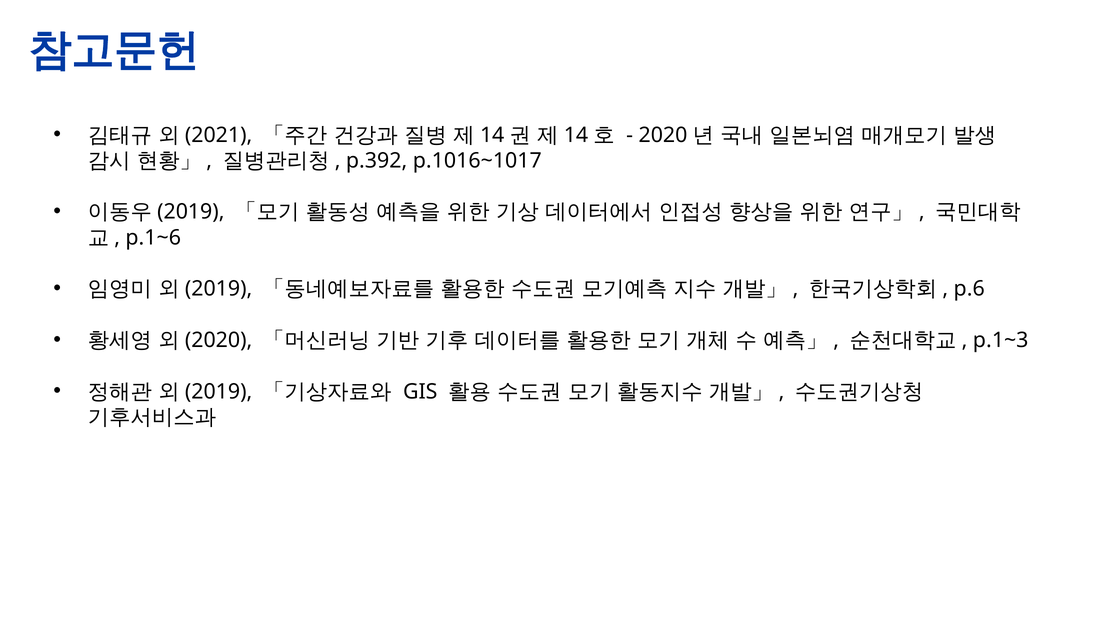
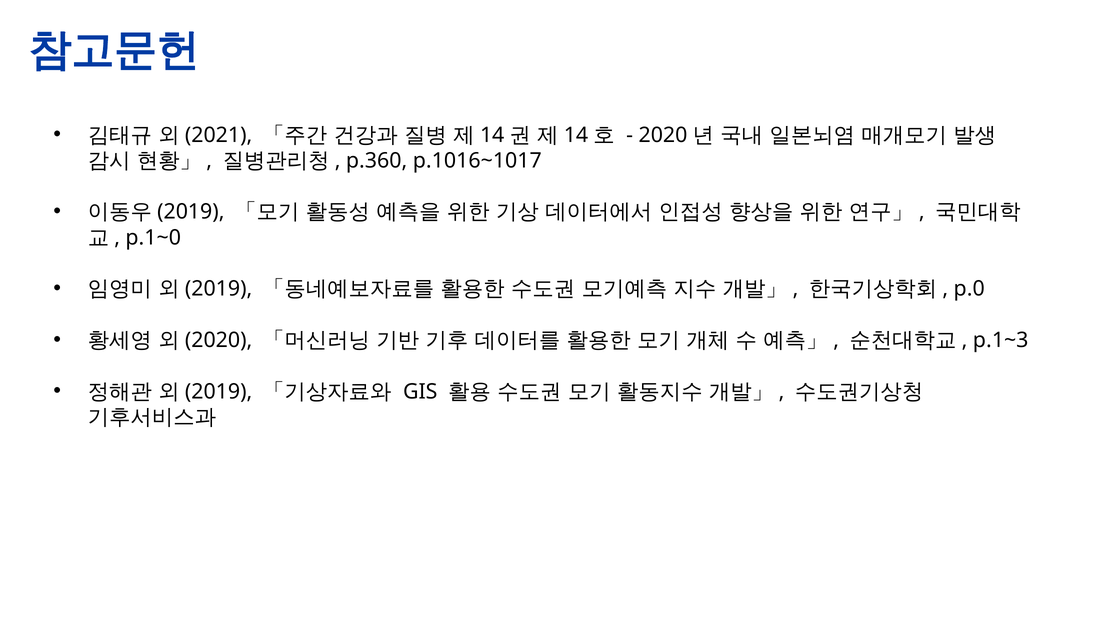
p.392: p.392 -> p.360
p.1~6: p.1~6 -> p.1~0
p.6: p.6 -> p.0
